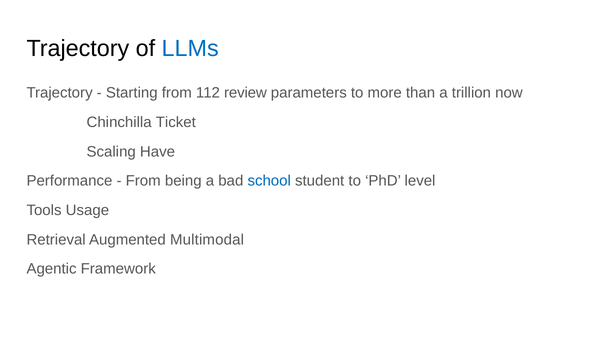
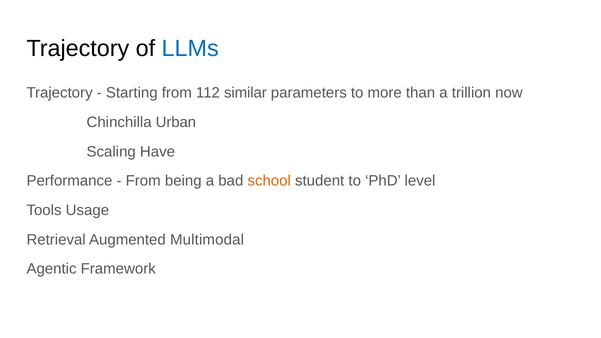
review: review -> similar
Ticket: Ticket -> Urban
school colour: blue -> orange
